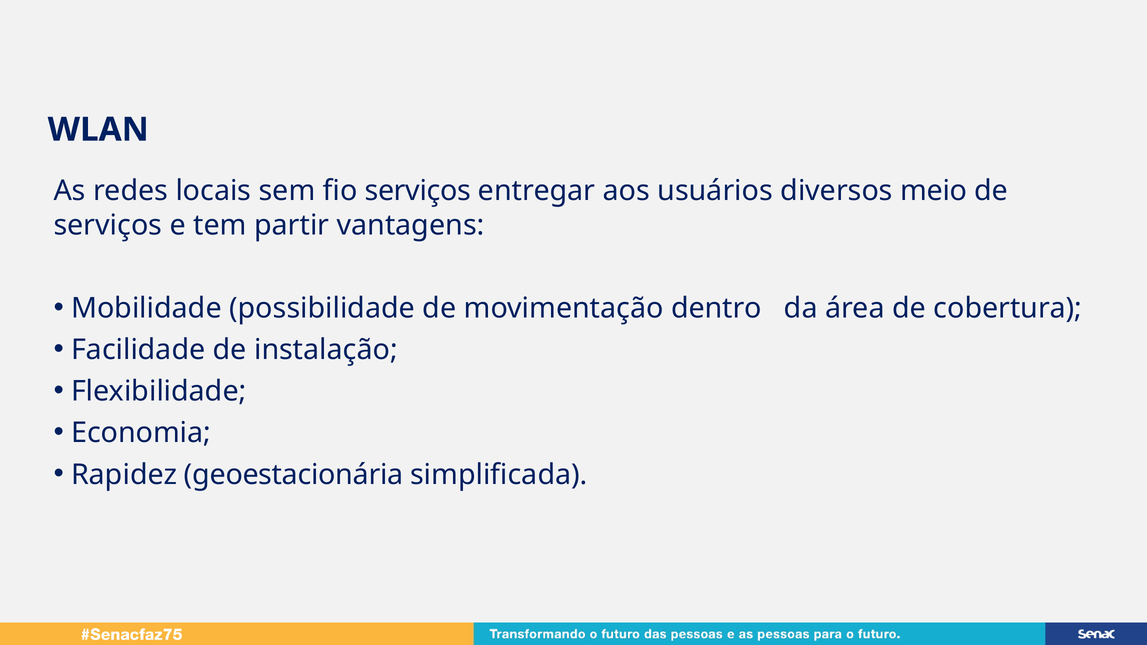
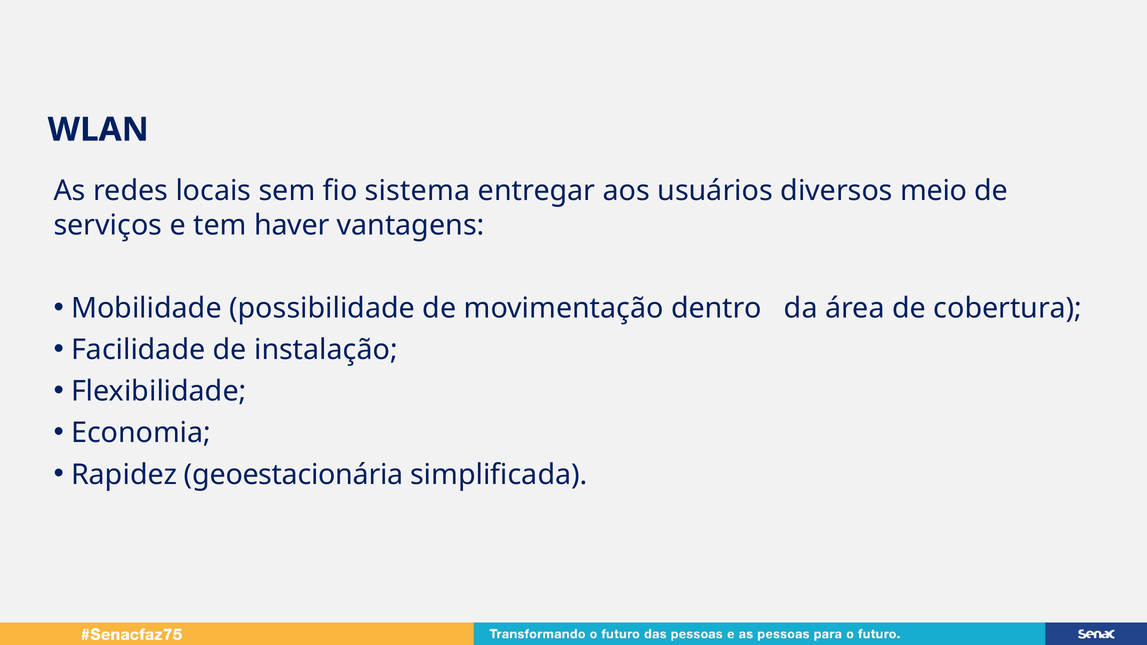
fio serviços: serviços -> sistema
partir: partir -> haver
